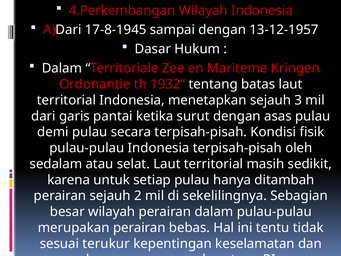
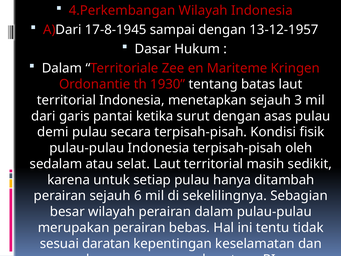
1932: 1932 -> 1930
2: 2 -> 6
terukur: terukur -> daratan
